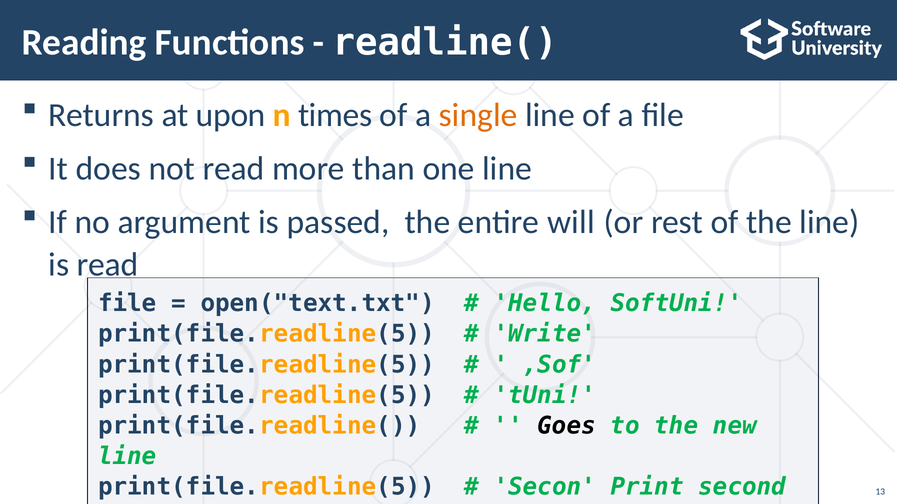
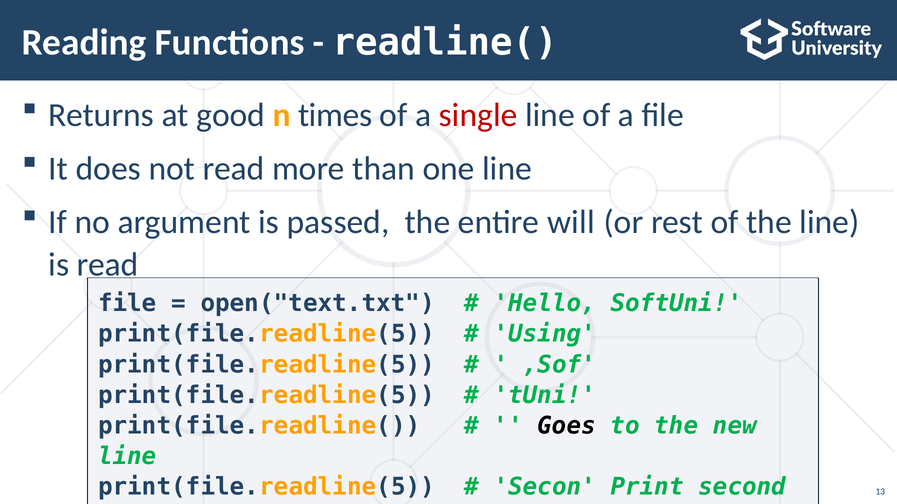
upon: upon -> good
single colour: orange -> red
Write: Write -> Using
